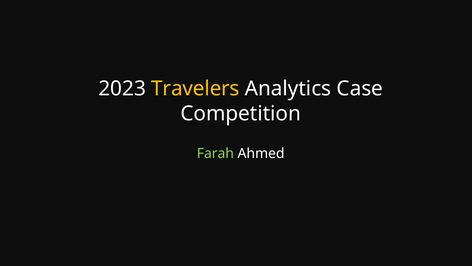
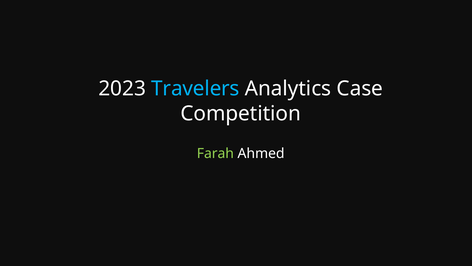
Travelers colour: yellow -> light blue
